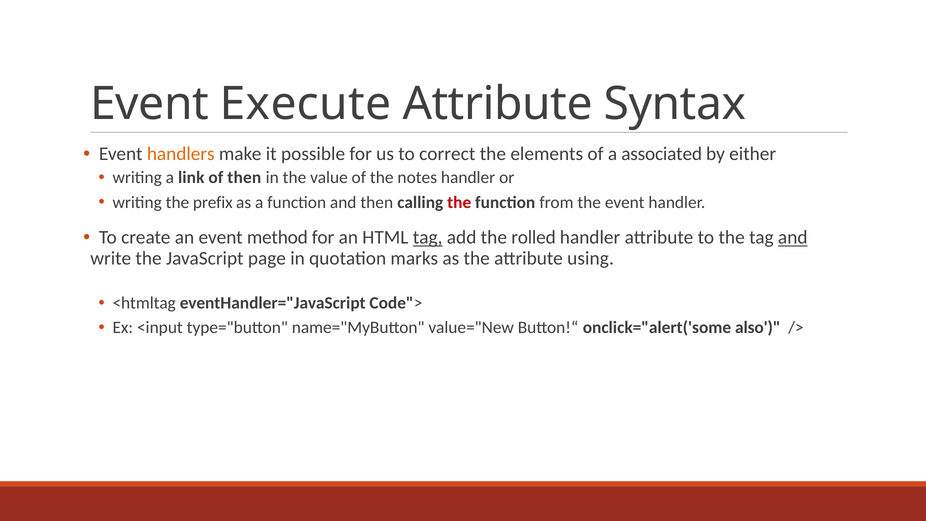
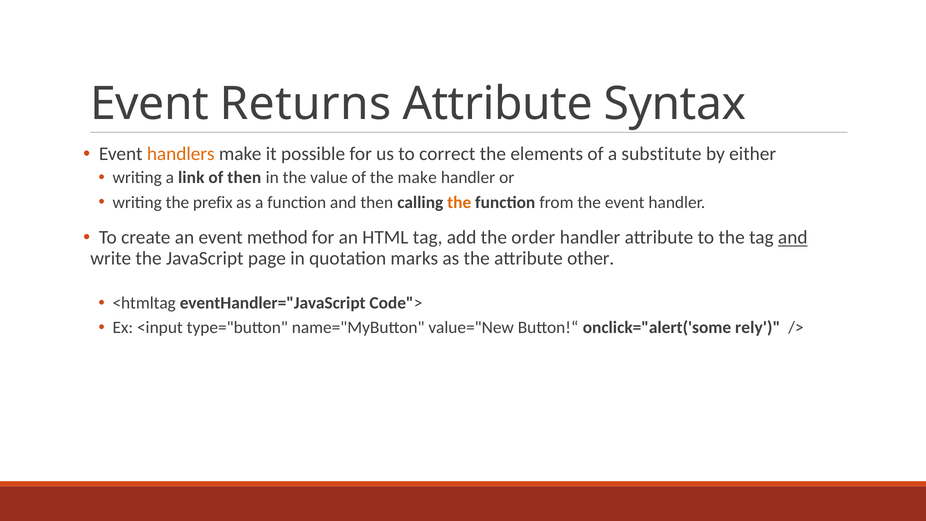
Execute: Execute -> Returns
associated: associated -> substitute
the notes: notes -> make
the at (459, 202) colour: red -> orange
tag at (428, 237) underline: present -> none
rolled: rolled -> order
using: using -> other
also: also -> rely
